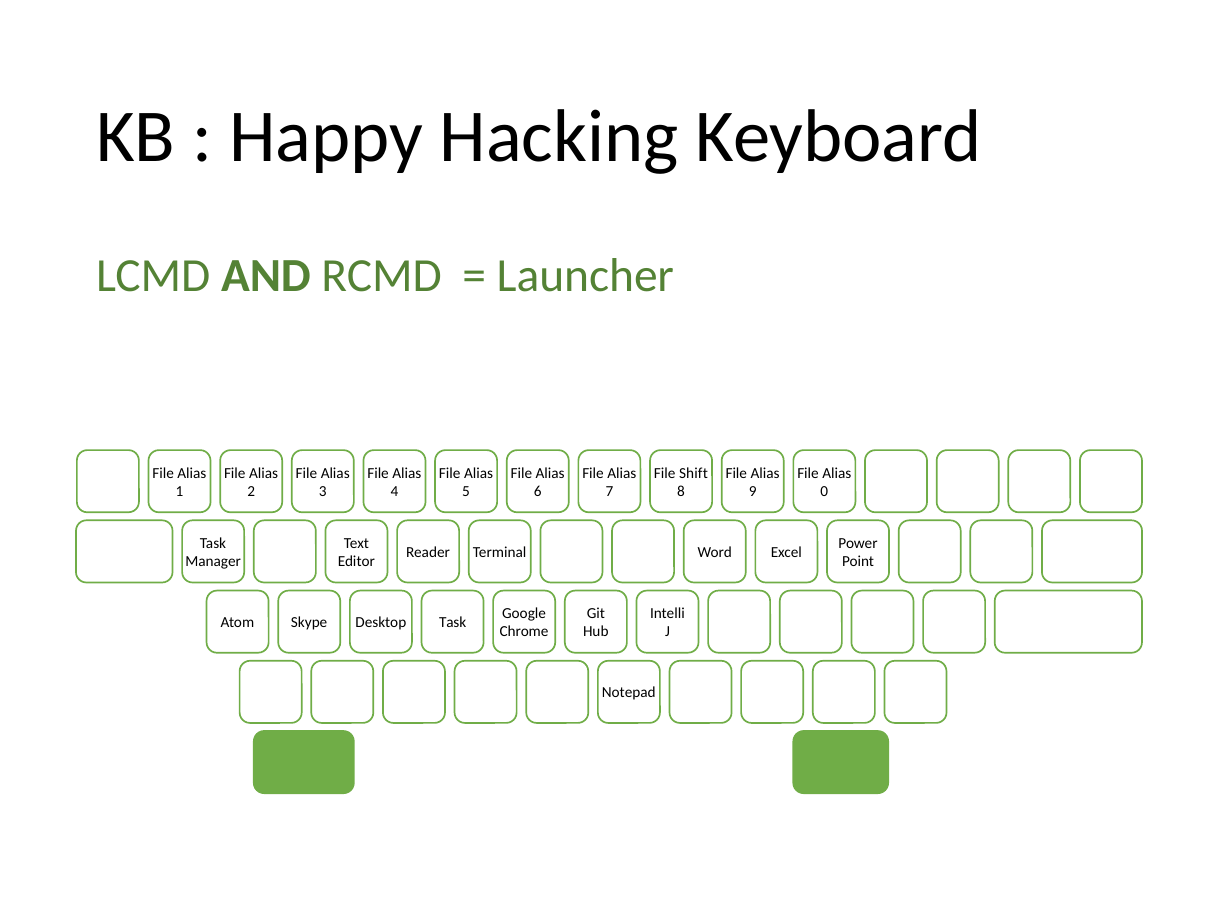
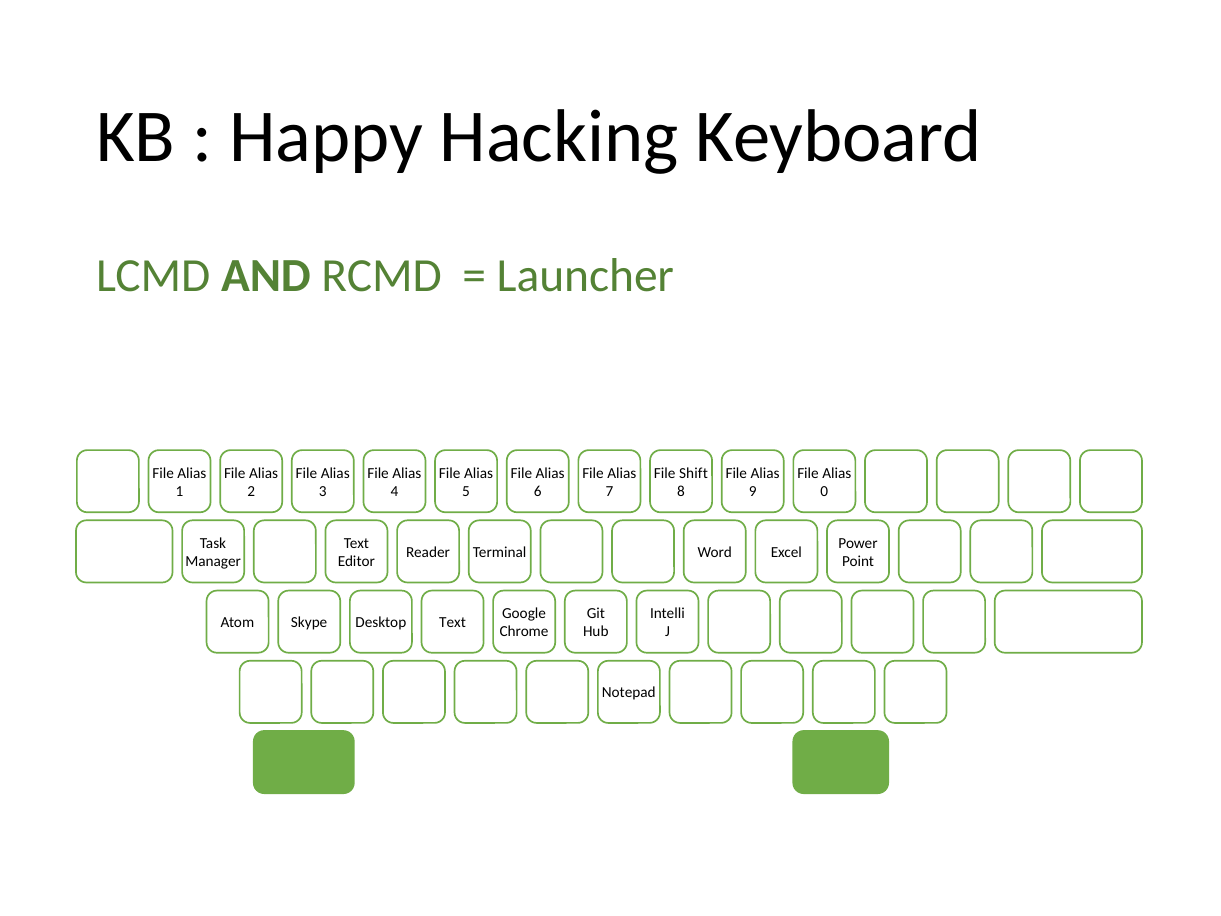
Desktop Task: Task -> Text
